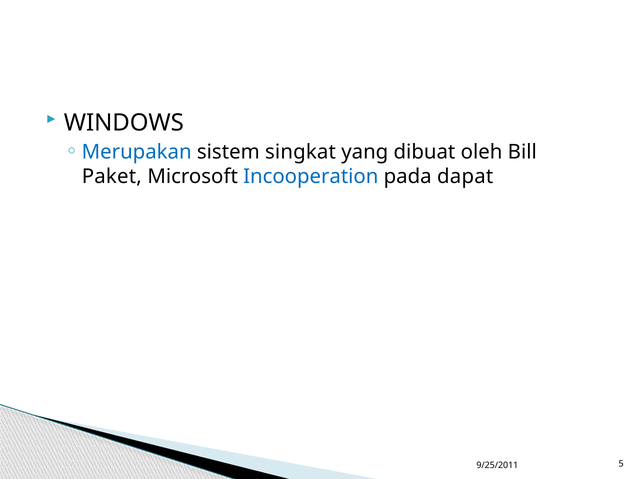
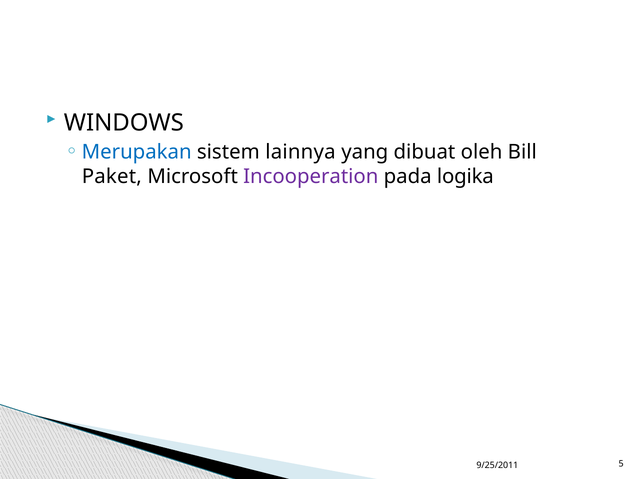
singkat: singkat -> lainnya
Incooperation colour: blue -> purple
dapat: dapat -> logika
